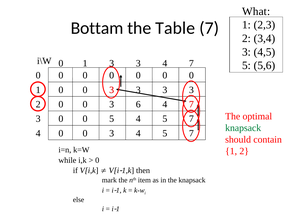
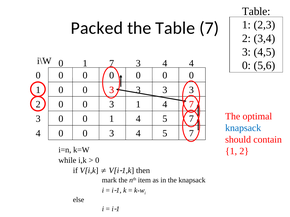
What at (256, 11): What -> Table
Bottam: Bottam -> Packed
1 3: 3 -> 7
7 at (191, 63): 7 -> 4
5 at (247, 66): 5 -> 0
3 6: 6 -> 1
5 at (112, 119): 5 -> 1
knapsack at (243, 128) colour: green -> blue
